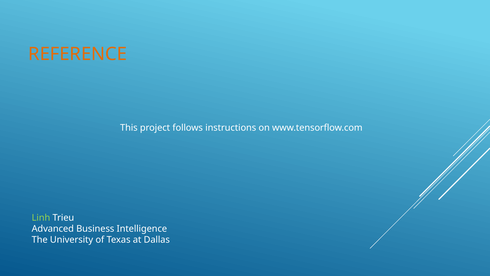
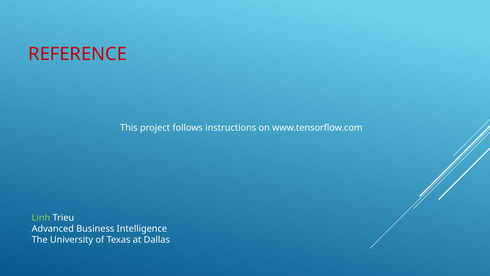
REFERENCE colour: orange -> red
